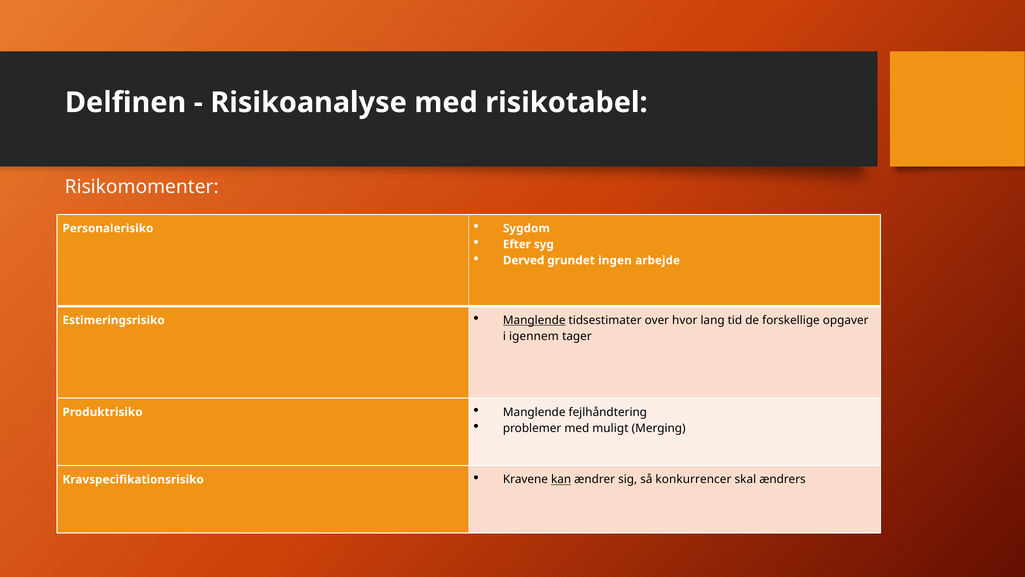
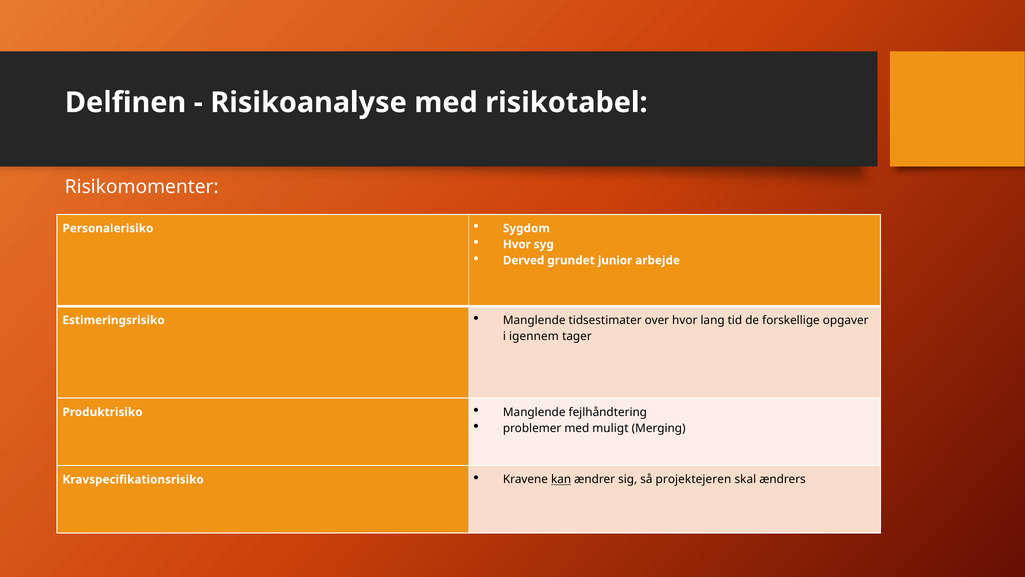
Efter at (517, 244): Efter -> Hvor
ingen: ingen -> junior
Manglende at (534, 320) underline: present -> none
konkurrencer: konkurrencer -> projektejeren
